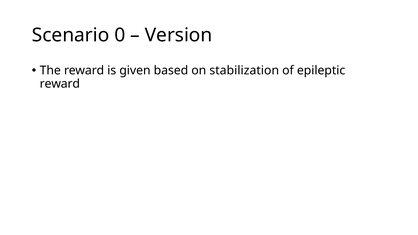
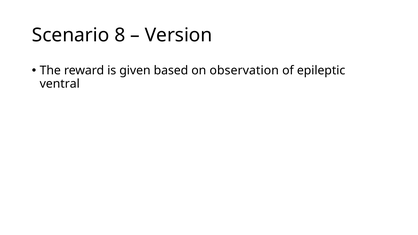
0: 0 -> 8
stabilization: stabilization -> observation
reward at (60, 84): reward -> ventral
